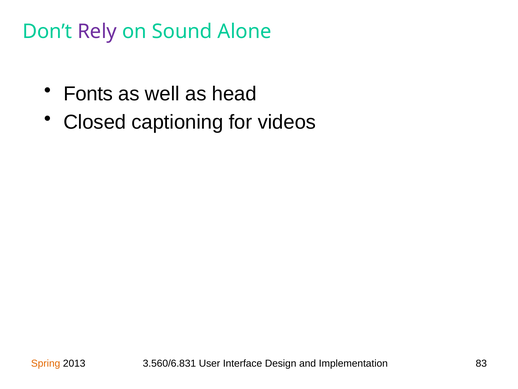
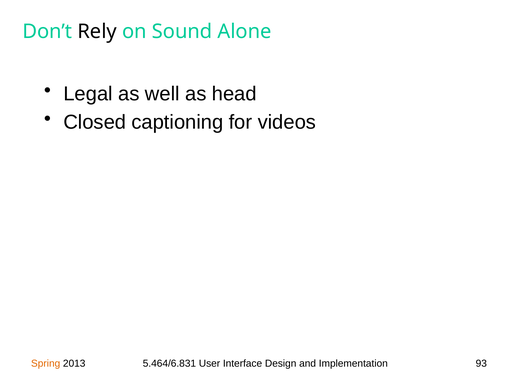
Rely colour: purple -> black
Fonts: Fonts -> Legal
3.560/6.831: 3.560/6.831 -> 5.464/6.831
83: 83 -> 93
